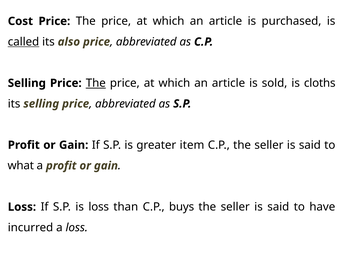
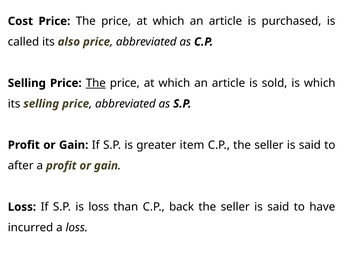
called underline: present -> none
is cloths: cloths -> which
what: what -> after
buys: buys -> back
